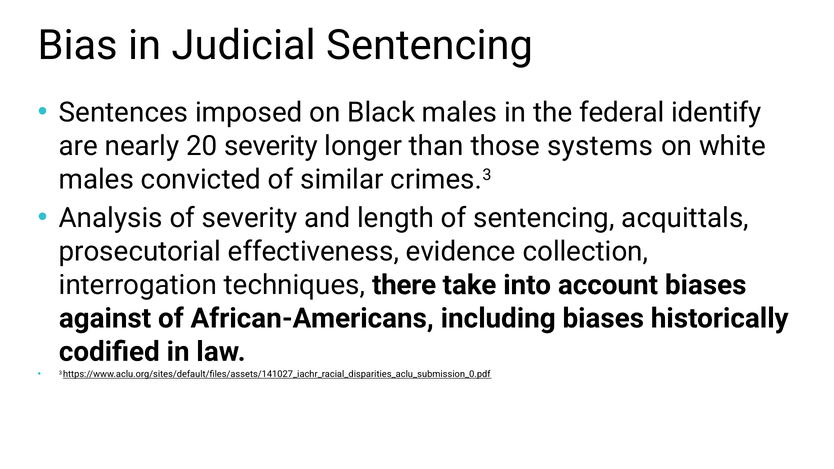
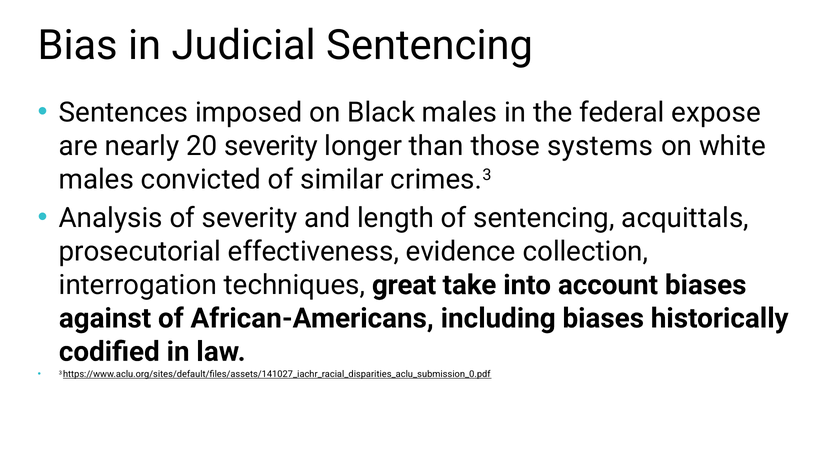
identify: identify -> expose
there: there -> great
